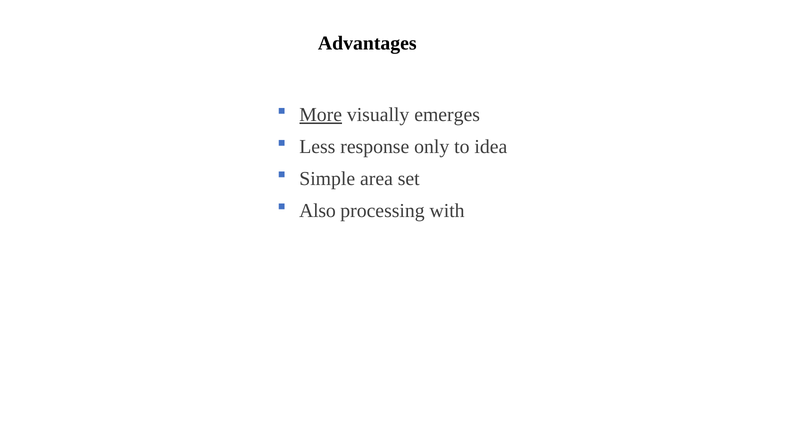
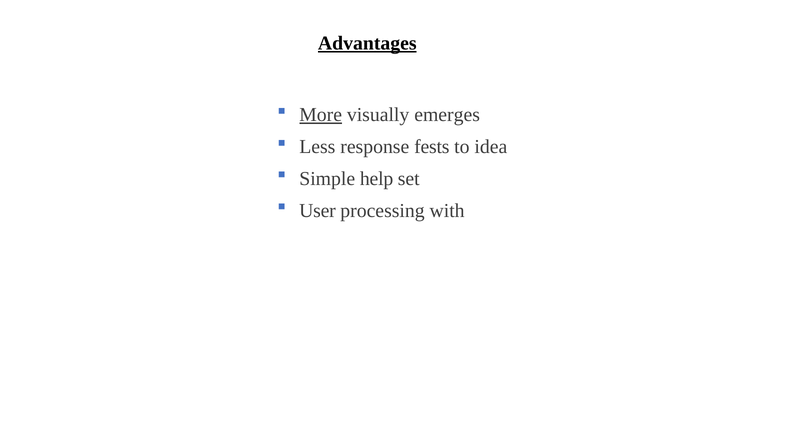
Advantages underline: none -> present
only: only -> fests
area: area -> help
Also: Also -> User
